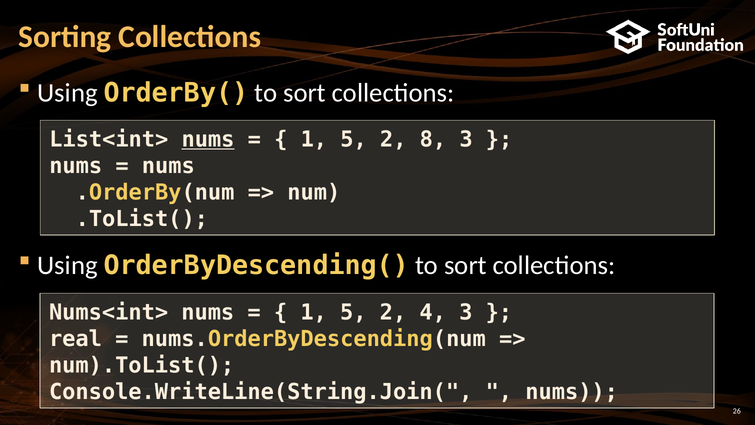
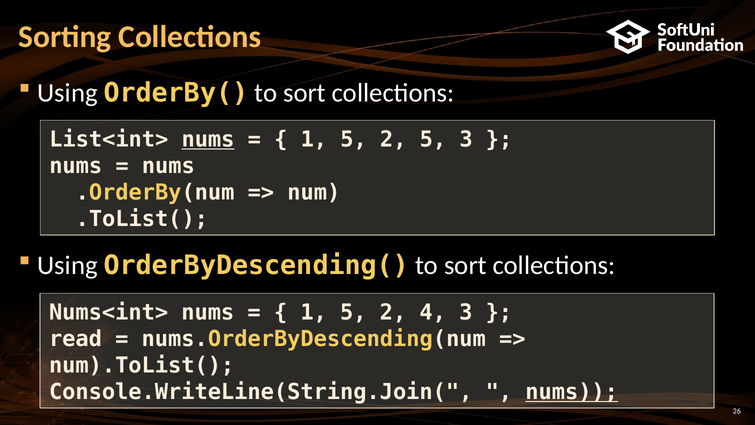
2 8: 8 -> 5
real: real -> read
nums at (572, 392) underline: none -> present
